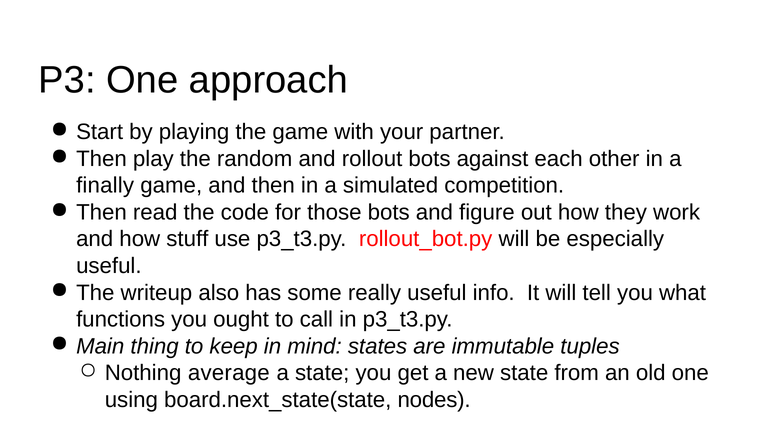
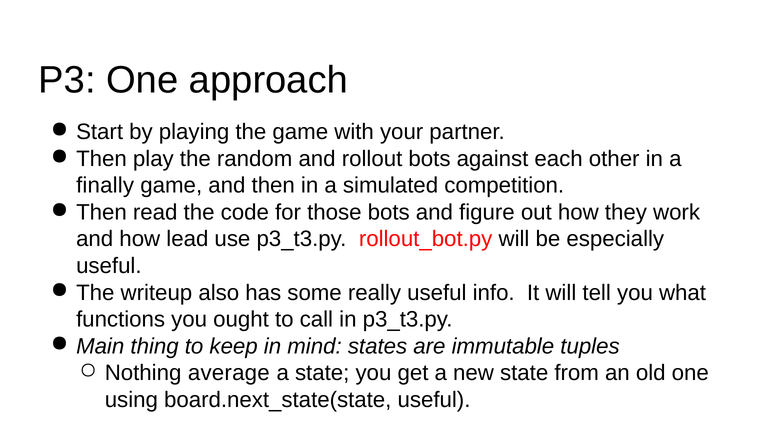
stuff: stuff -> lead
board.next_state(state nodes: nodes -> useful
